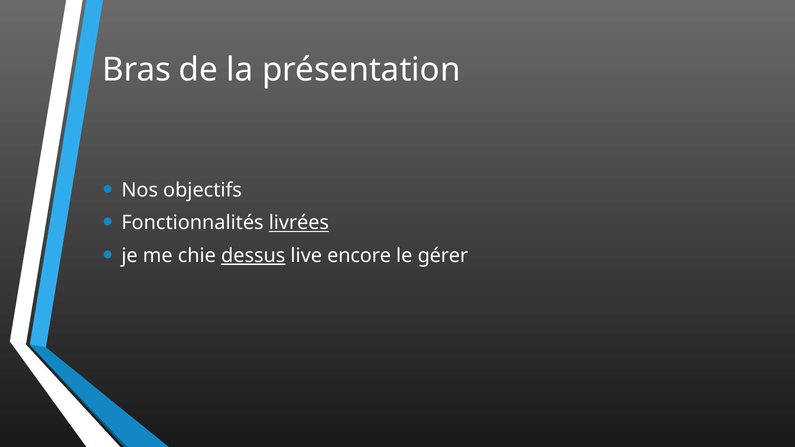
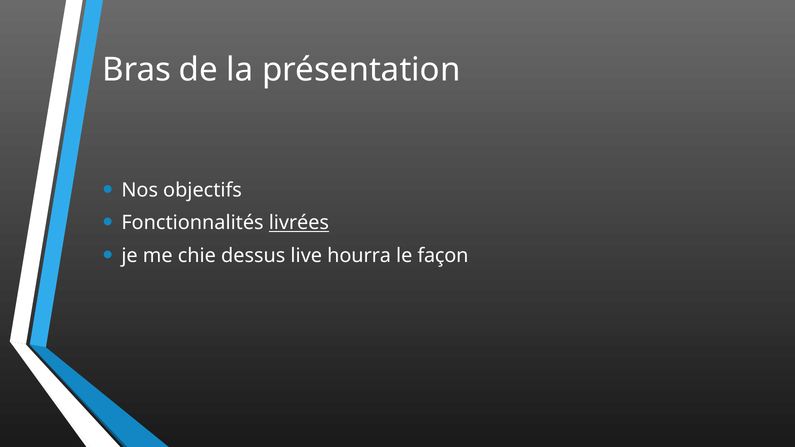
dessus underline: present -> none
encore: encore -> hourra
gérer: gérer -> façon
